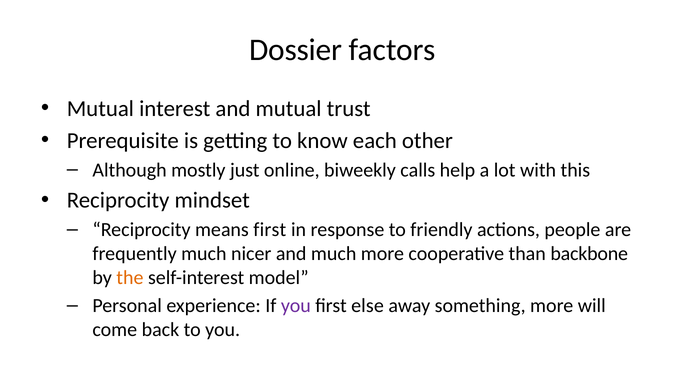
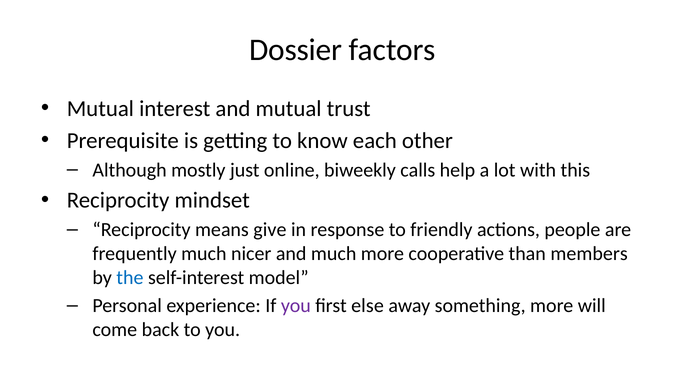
means first: first -> give
backbone: backbone -> members
the colour: orange -> blue
